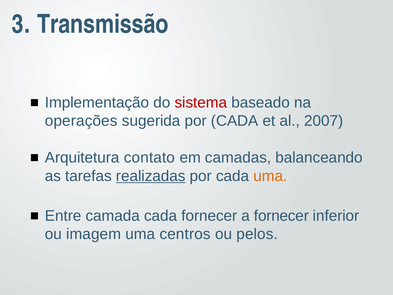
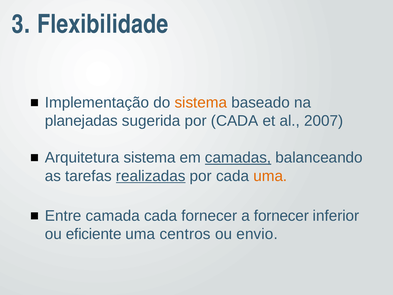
Transmissão: Transmissão -> Flexibilidade
sistema at (201, 102) colour: red -> orange
operações: operações -> planejadas
Arquitetura contato: contato -> sistema
camadas underline: none -> present
imagem: imagem -> eficiente
pelos: pelos -> envio
